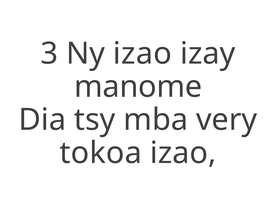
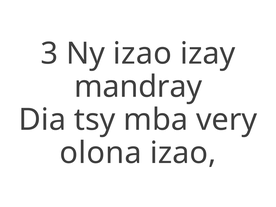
manome: manome -> mandray
tokoa: tokoa -> olona
